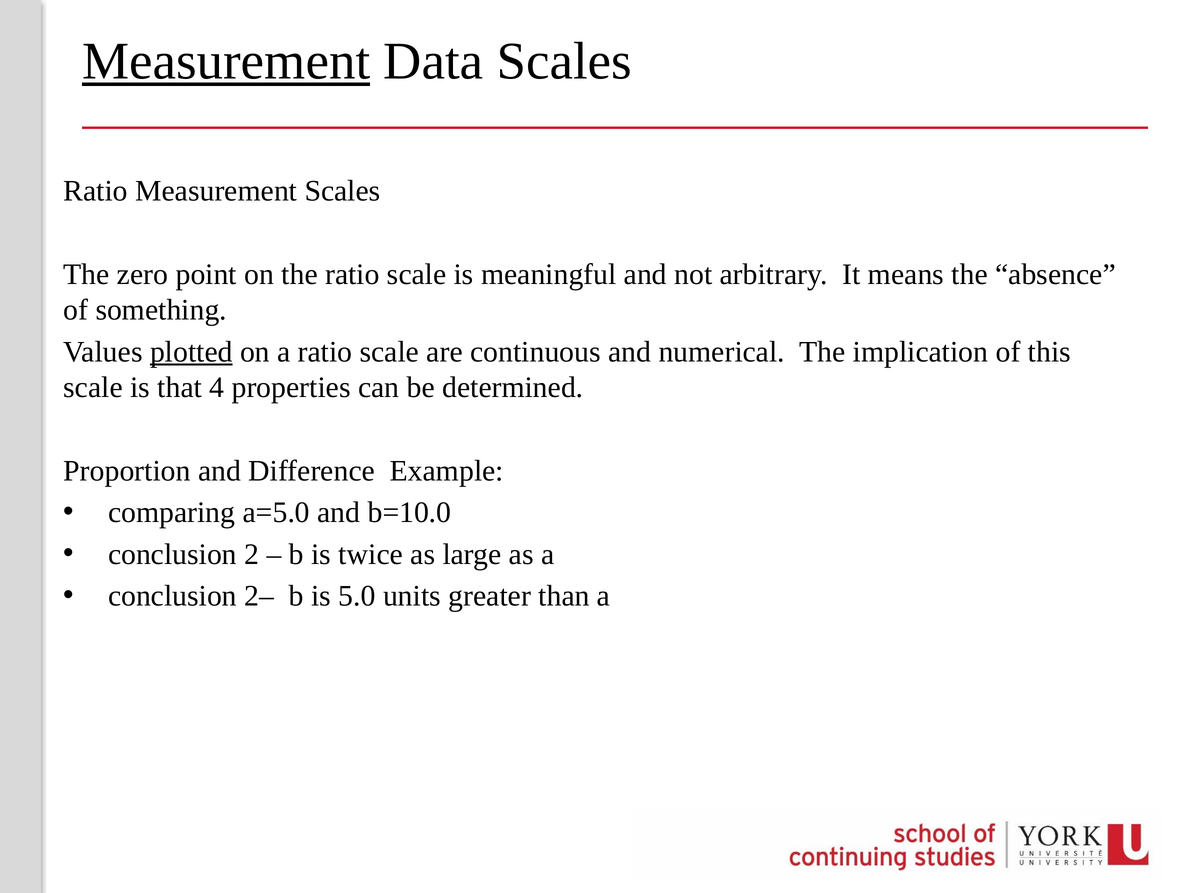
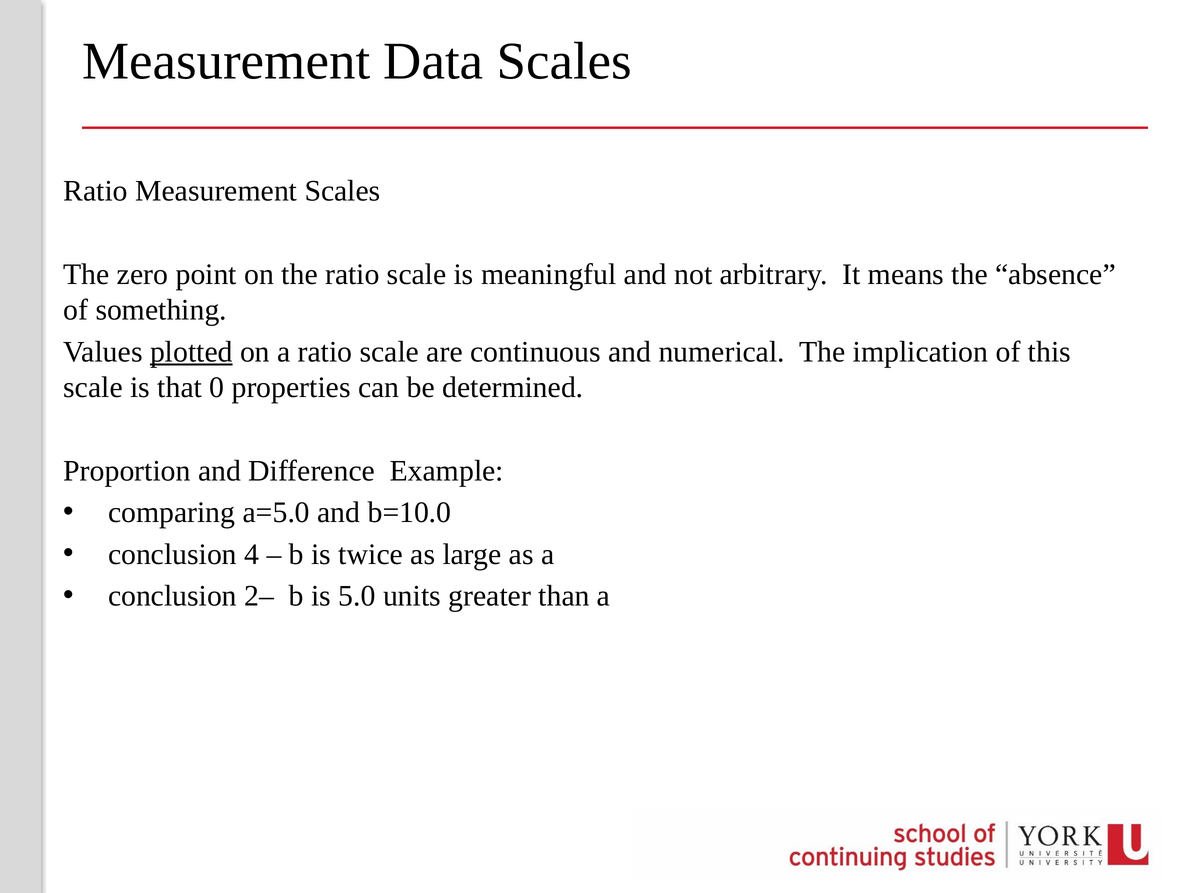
Measurement at (226, 62) underline: present -> none
4: 4 -> 0
2: 2 -> 4
